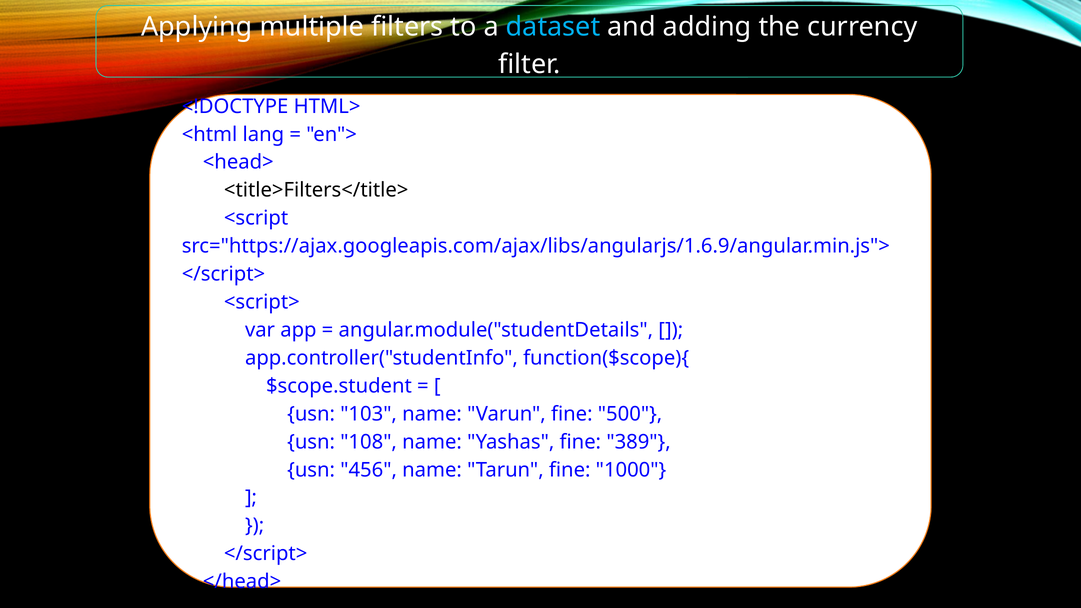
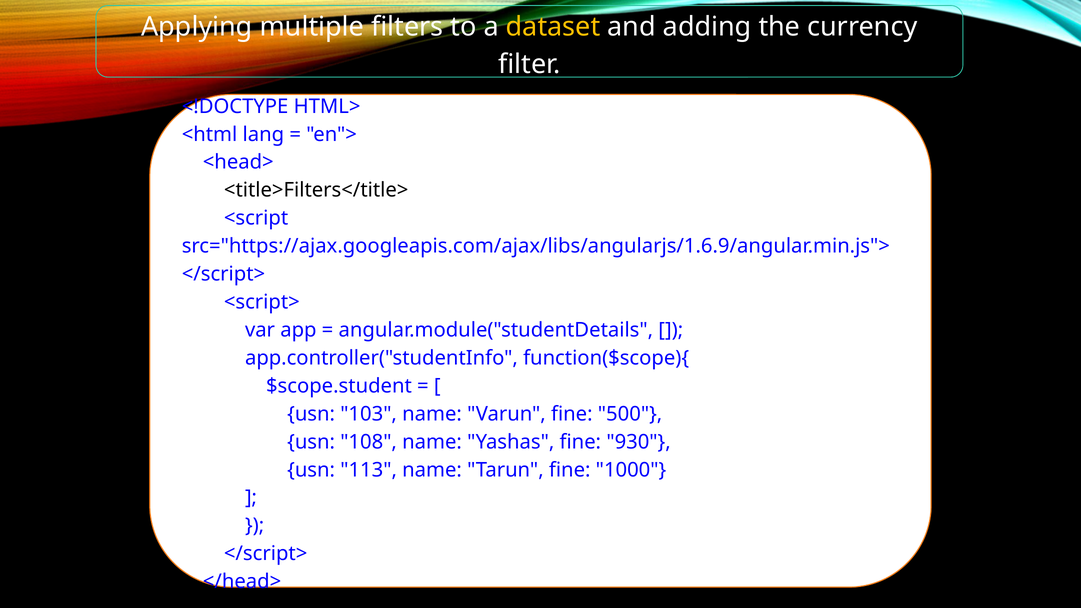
dataset colour: light blue -> yellow
389: 389 -> 930
456: 456 -> 113
